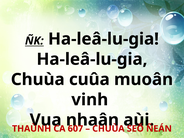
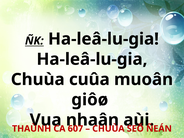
vinh: vinh -> giôø
